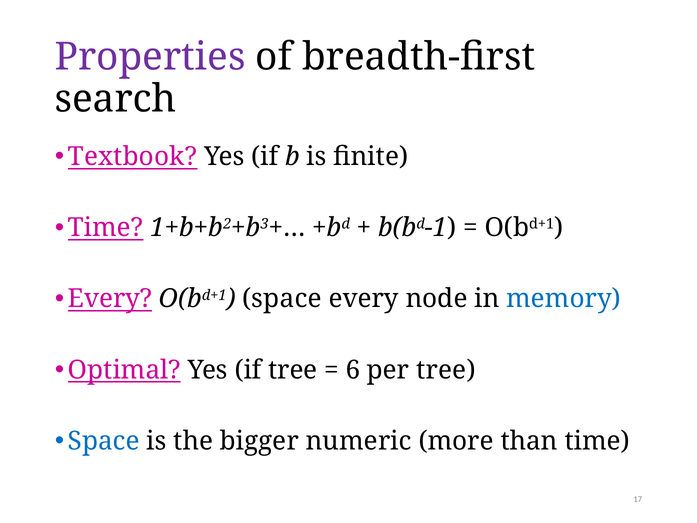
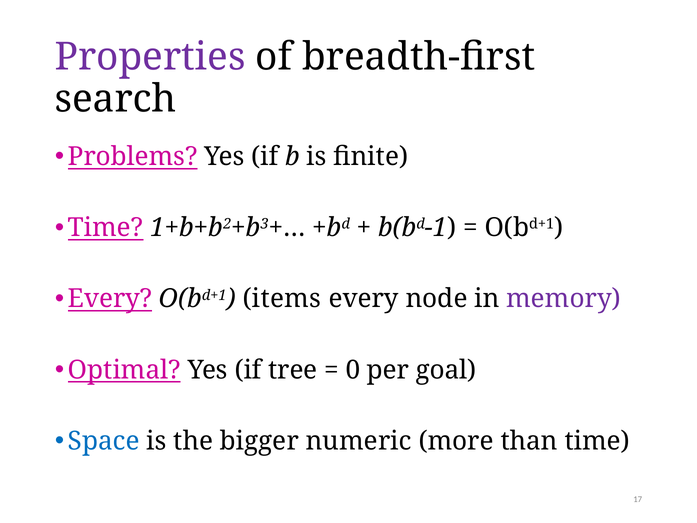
Textbook: Textbook -> Problems
O(bd+1 space: space -> items
memory colour: blue -> purple
6: 6 -> 0
per tree: tree -> goal
